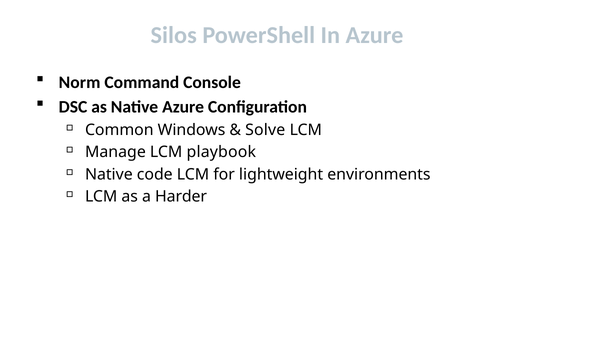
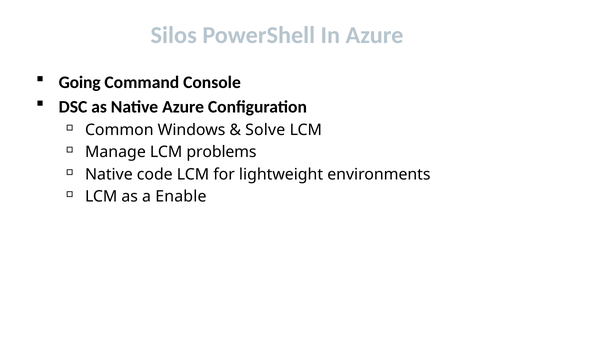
Norm: Norm -> Going
playbook: playbook -> problems
Harder: Harder -> Enable
